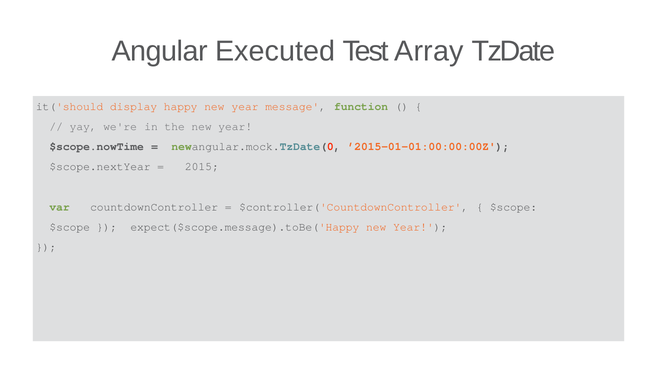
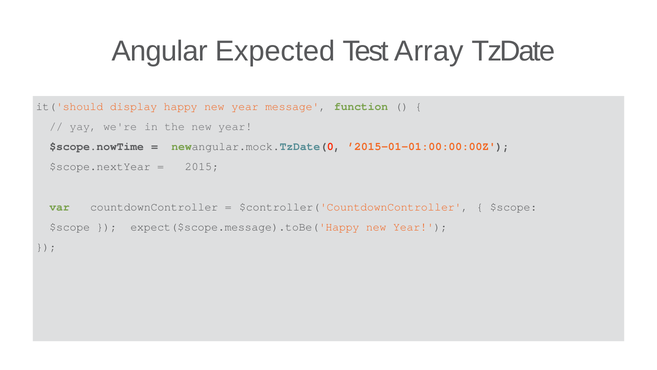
Executed: Executed -> Expected
